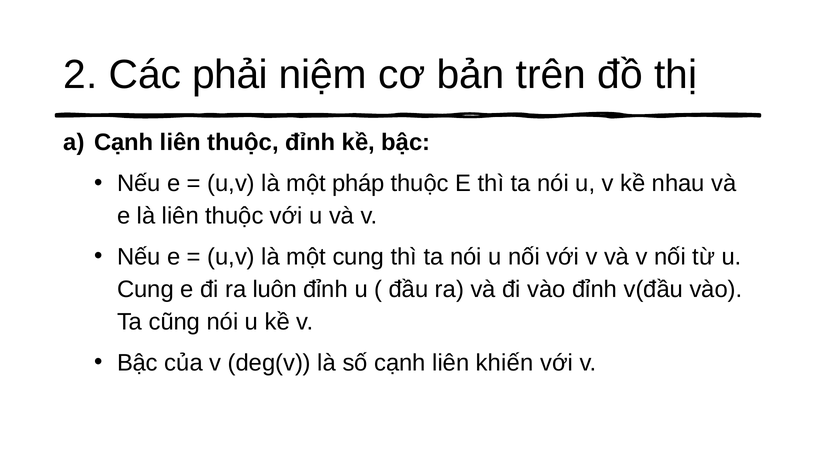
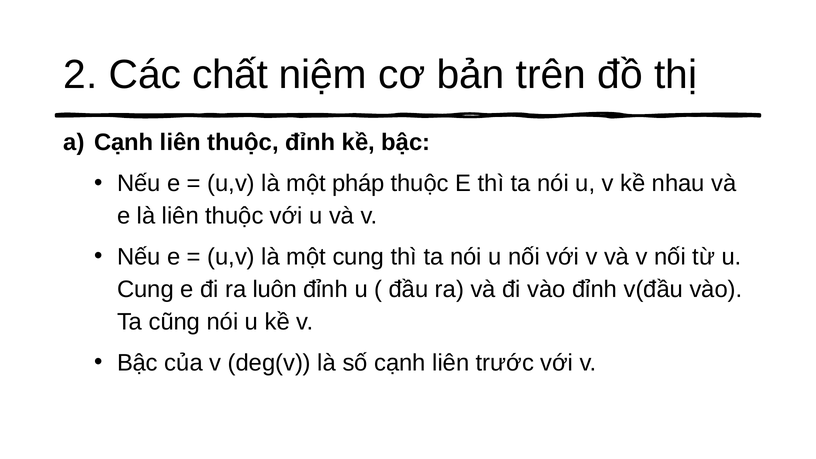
phải: phải -> chất
khiến: khiến -> trước
